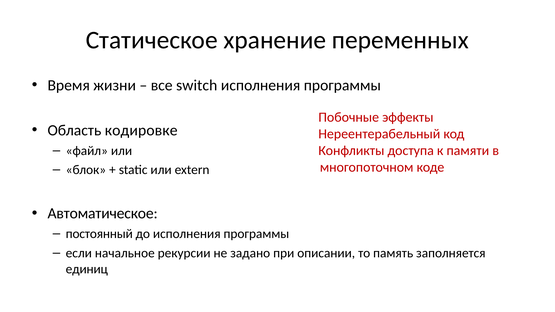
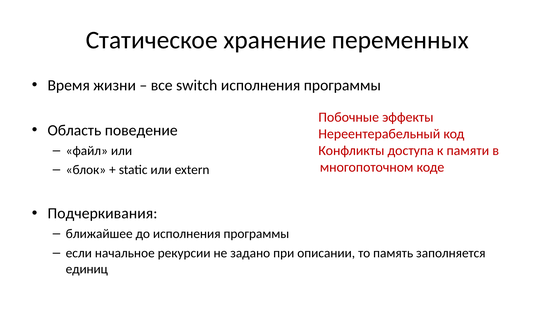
кодировке: кодировке -> поведение
Автоматическое: Автоматическое -> Подчеркивания
постоянный: постоянный -> ближайшее
